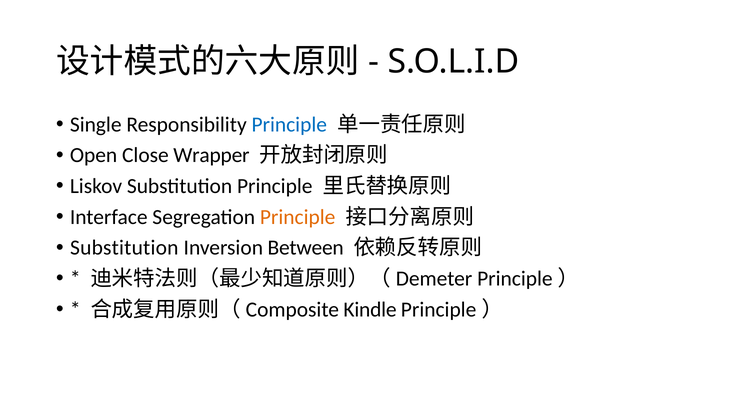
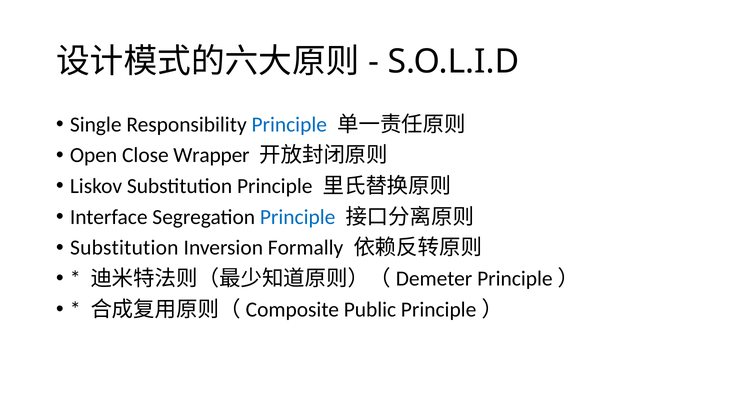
Principle at (298, 217) colour: orange -> blue
Between: Between -> Formally
Kindle: Kindle -> Public
